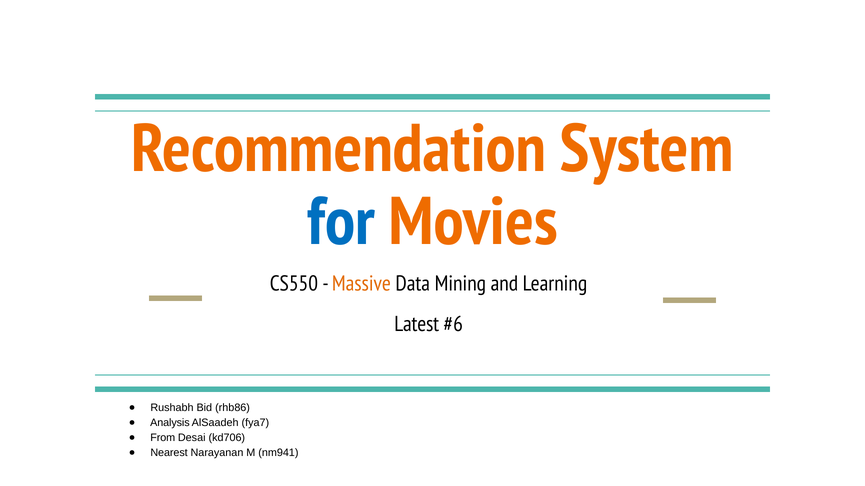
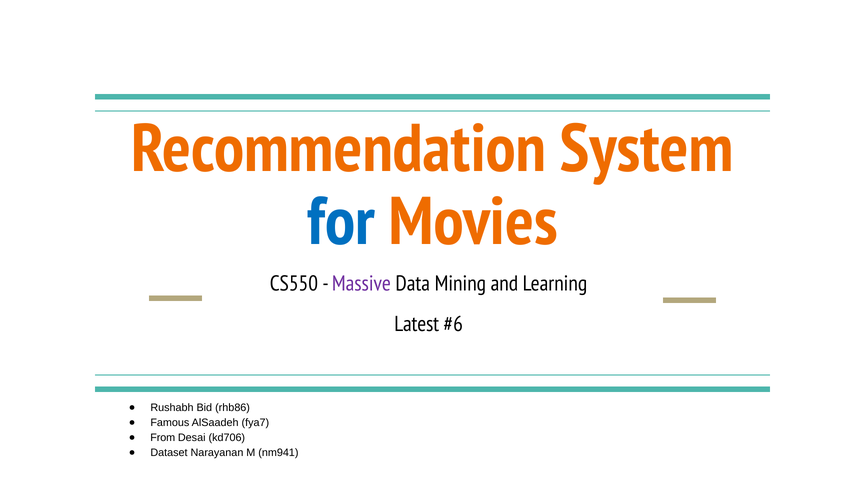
Massive colour: orange -> purple
Analysis: Analysis -> Famous
Nearest: Nearest -> Dataset
